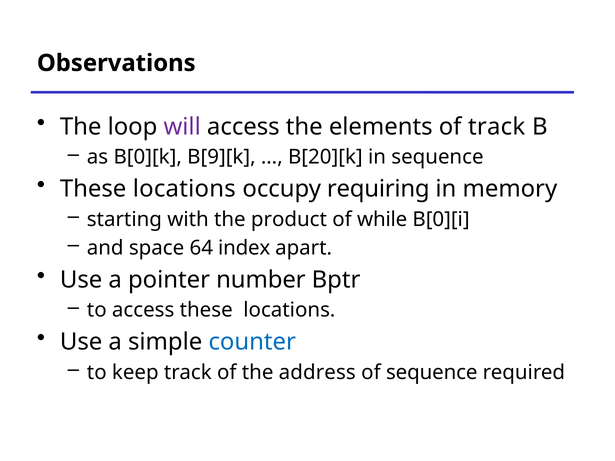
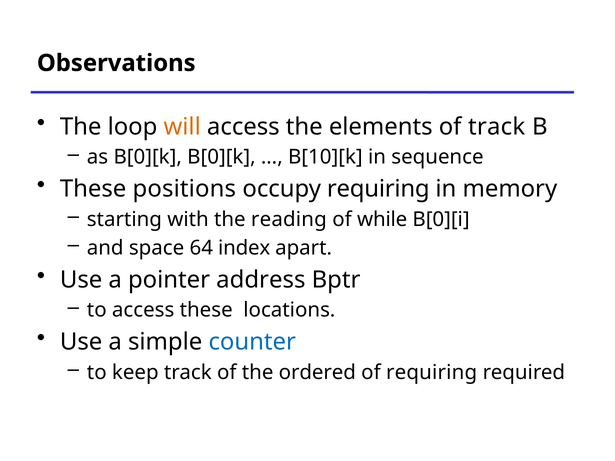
will colour: purple -> orange
B[0][k B[9][k: B[9][k -> B[0][k
B[20][k: B[20][k -> B[10][k
locations at (184, 189): locations -> positions
product: product -> reading
number: number -> address
address: address -> ordered
of sequence: sequence -> requiring
